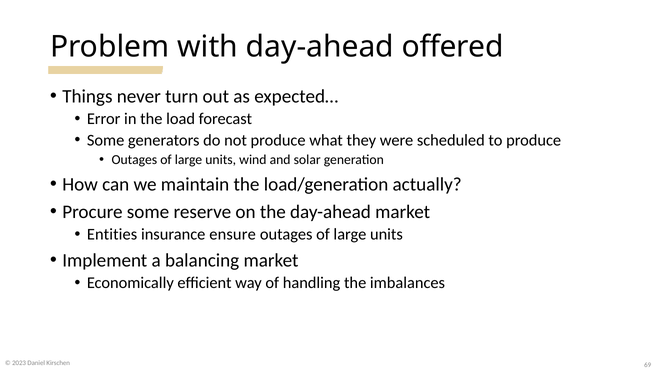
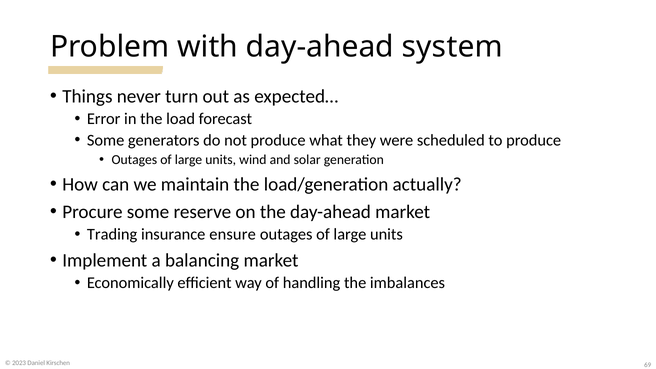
offered: offered -> system
Entities: Entities -> Trading
